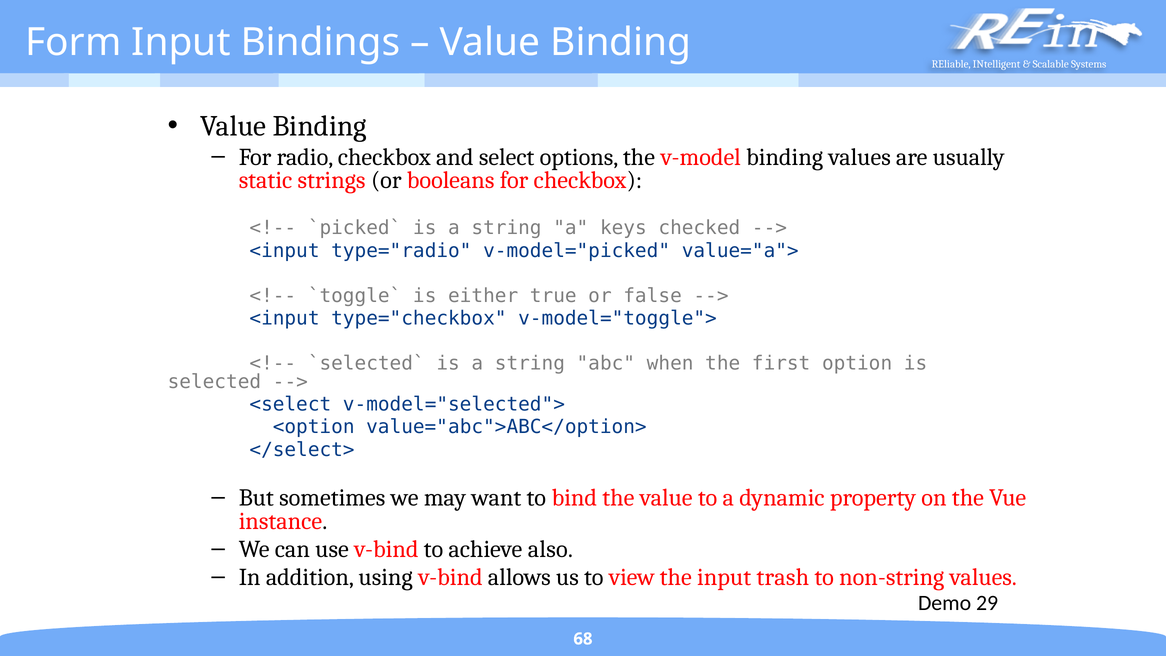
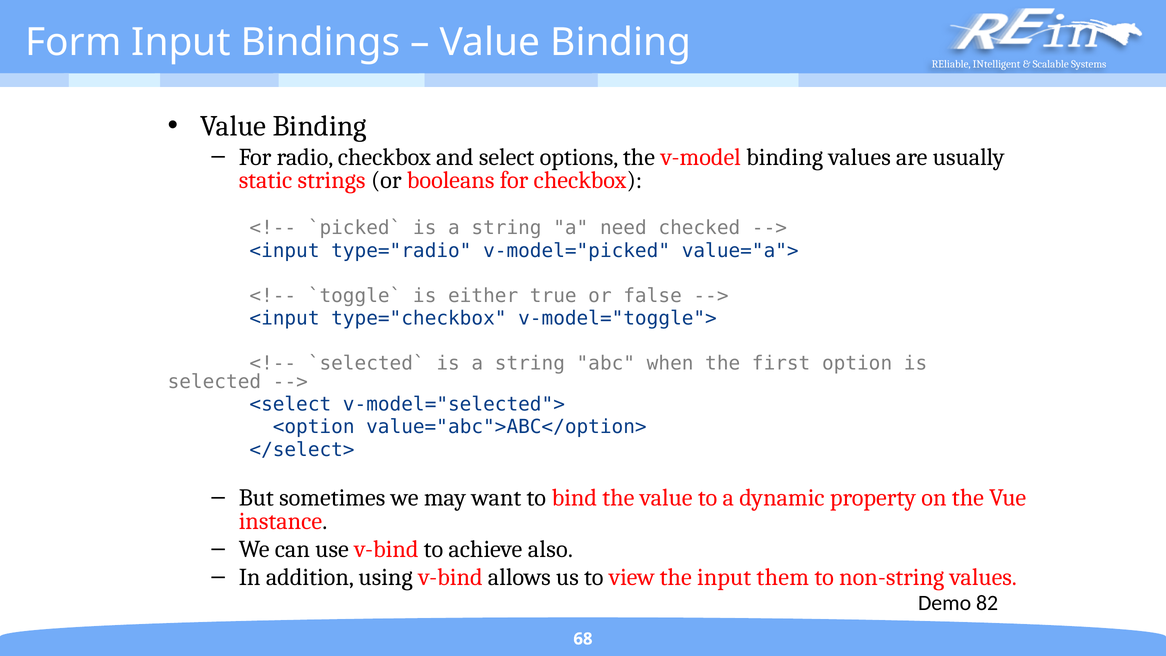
keys: keys -> need
trash: trash -> them
29: 29 -> 82
